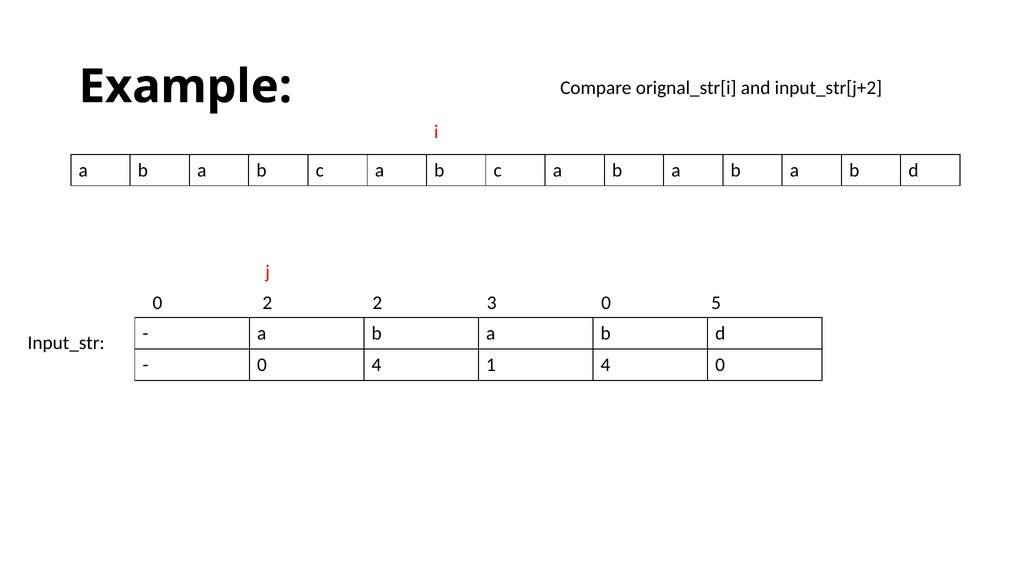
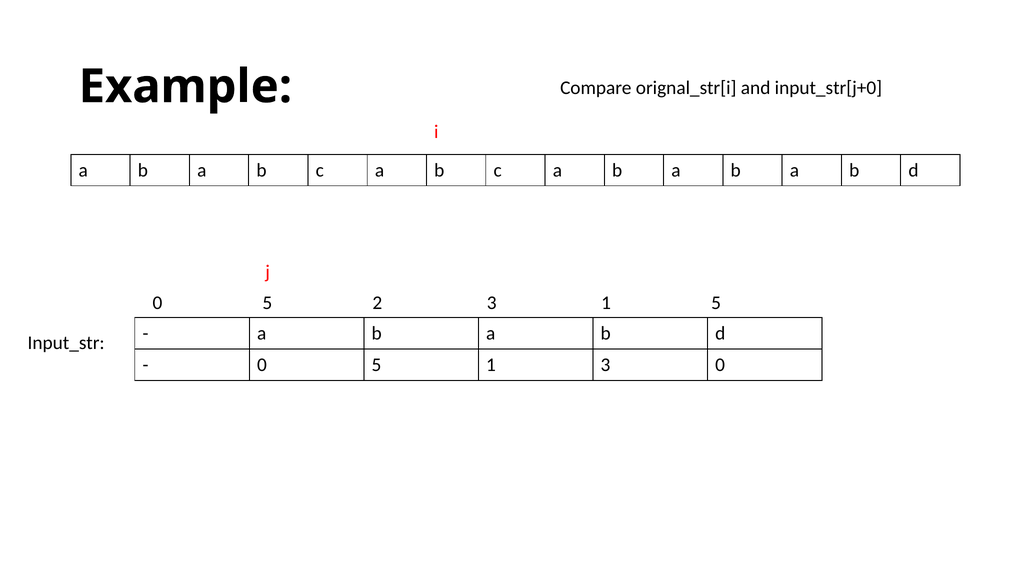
input_str[j+2: input_str[j+2 -> input_str[j+0
2 at (267, 303): 2 -> 5
3 0: 0 -> 1
4 at (376, 365): 4 -> 5
1 4: 4 -> 3
